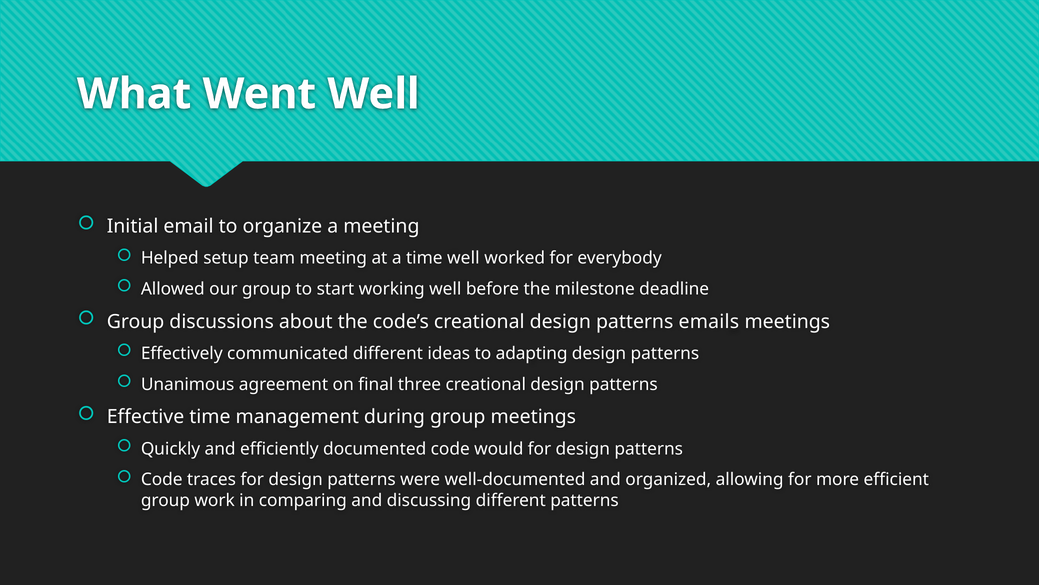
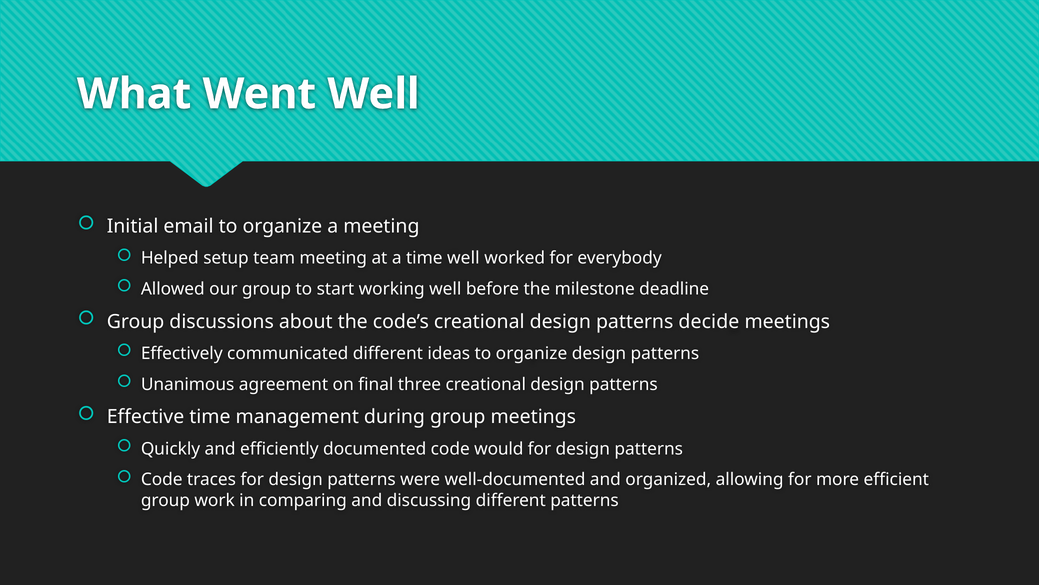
emails: emails -> decide
ideas to adapting: adapting -> organize
